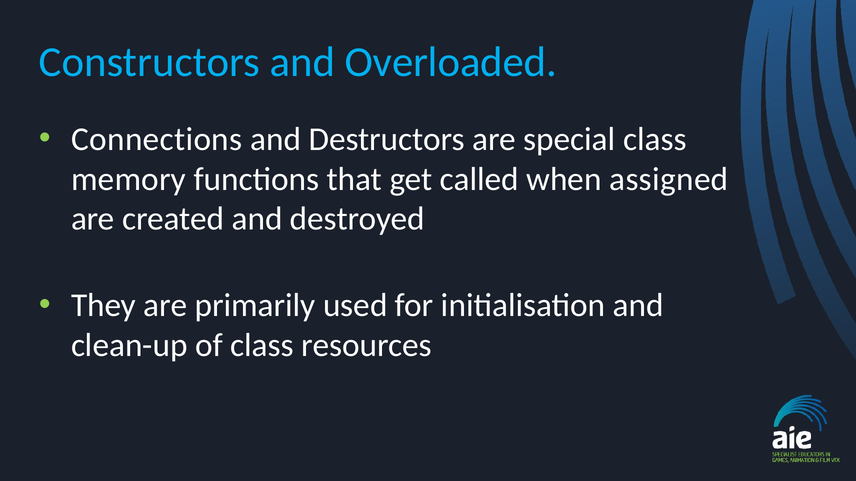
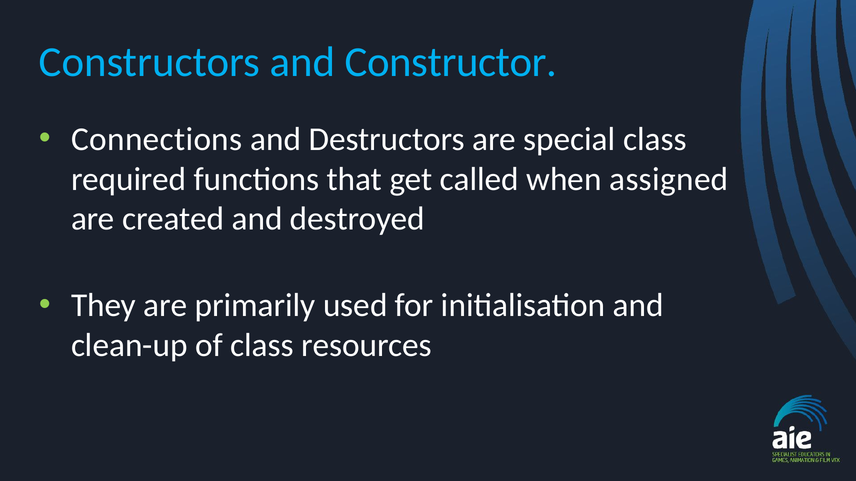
Overloaded: Overloaded -> Constructor
memory: memory -> required
